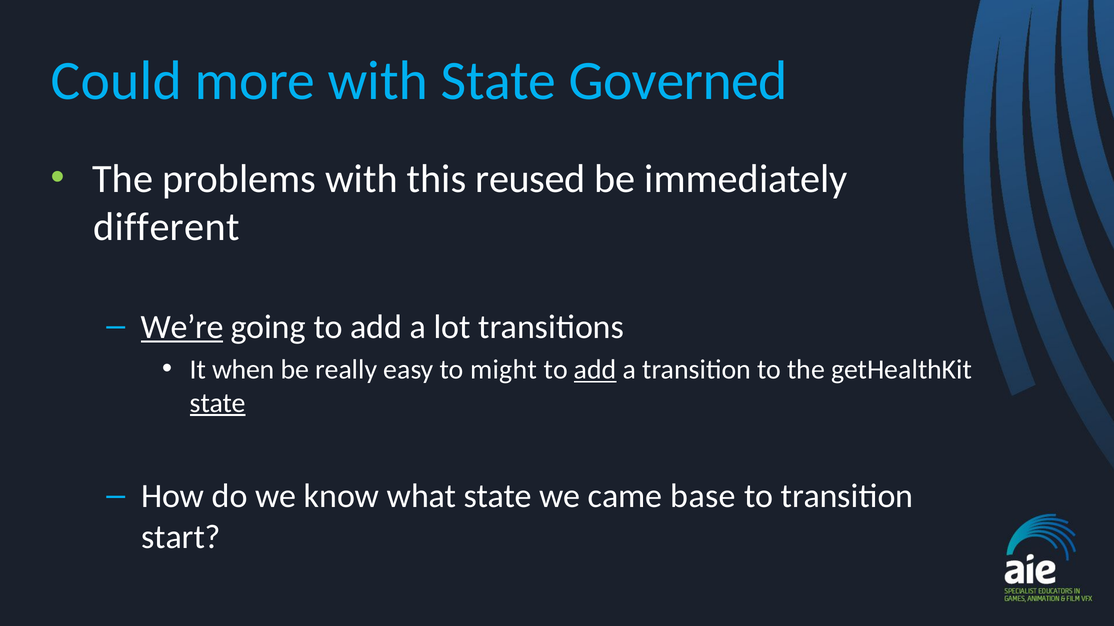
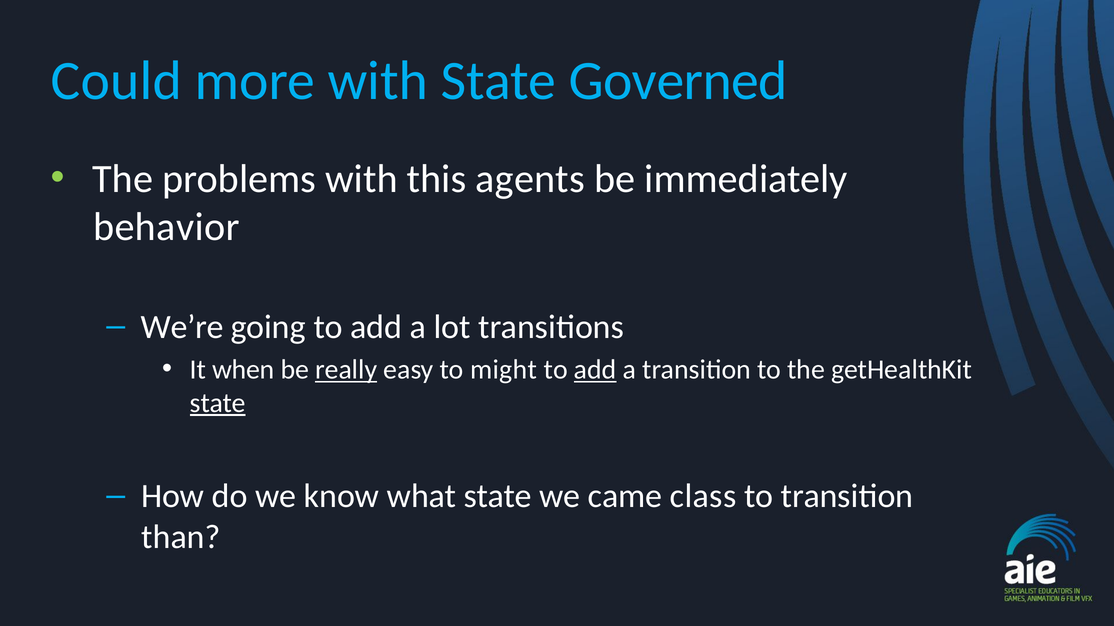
reused: reused -> agents
different: different -> behavior
We’re underline: present -> none
really underline: none -> present
base: base -> class
start: start -> than
